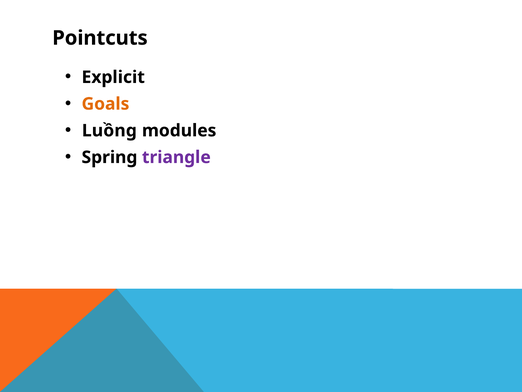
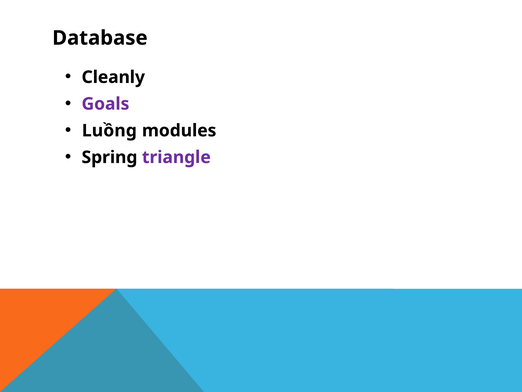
Pointcuts: Pointcuts -> Database
Explicit: Explicit -> Cleanly
Goals colour: orange -> purple
